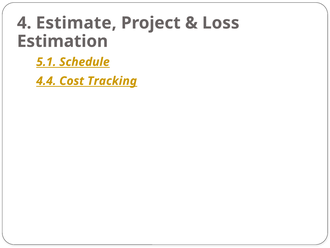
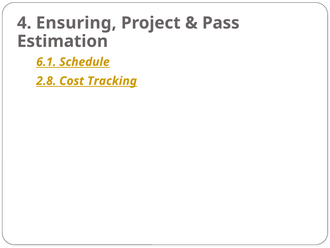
Estimate: Estimate -> Ensuring
Loss: Loss -> Pass
5.1: 5.1 -> 6.1
4.4: 4.4 -> 2.8
